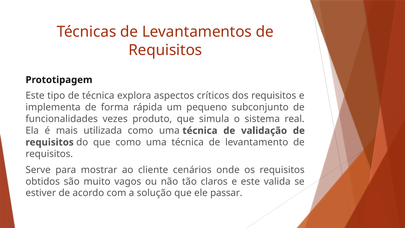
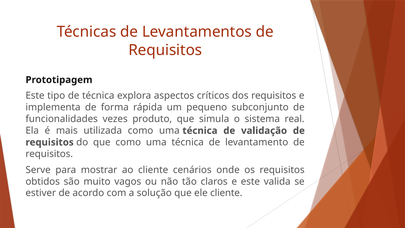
ele passar: passar -> cliente
